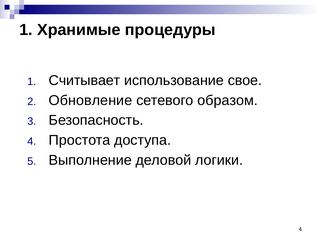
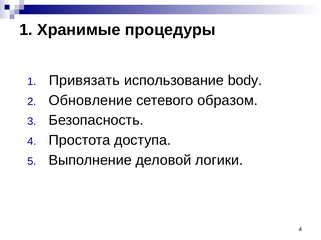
Считывает: Считывает -> Привязать
свое: свое -> body
